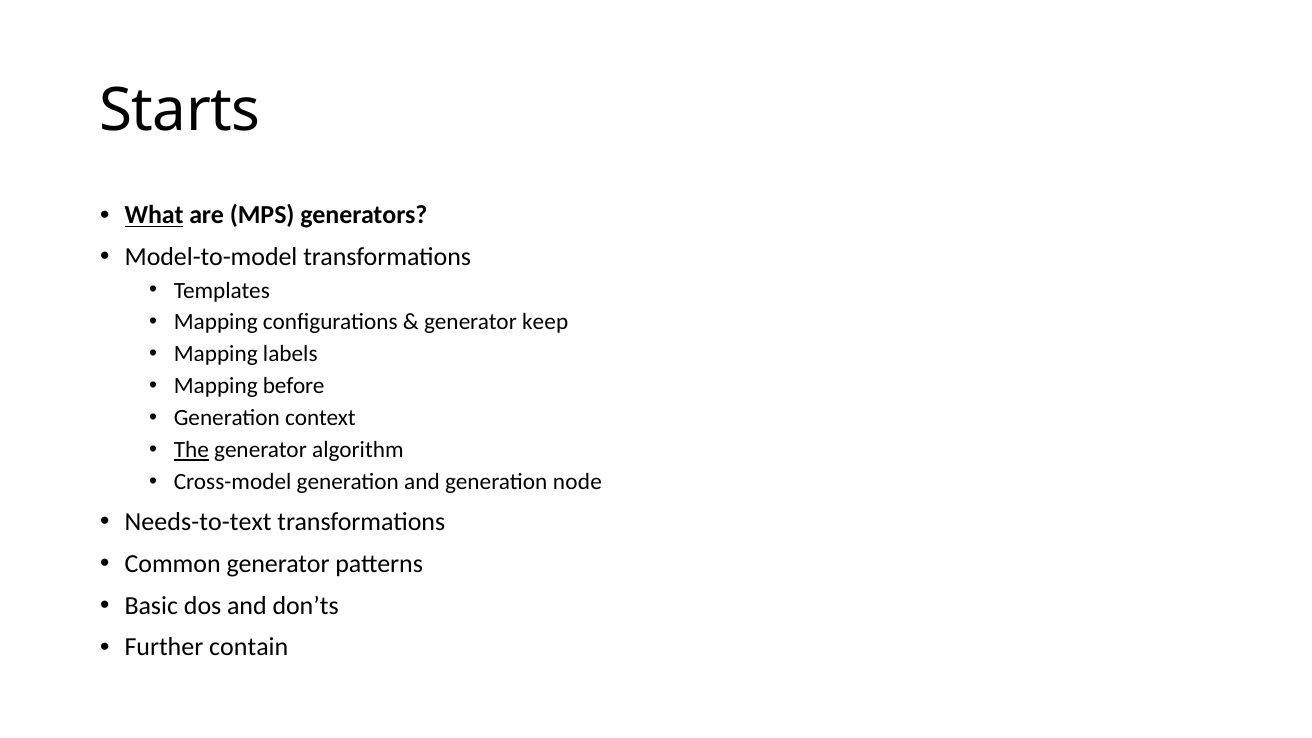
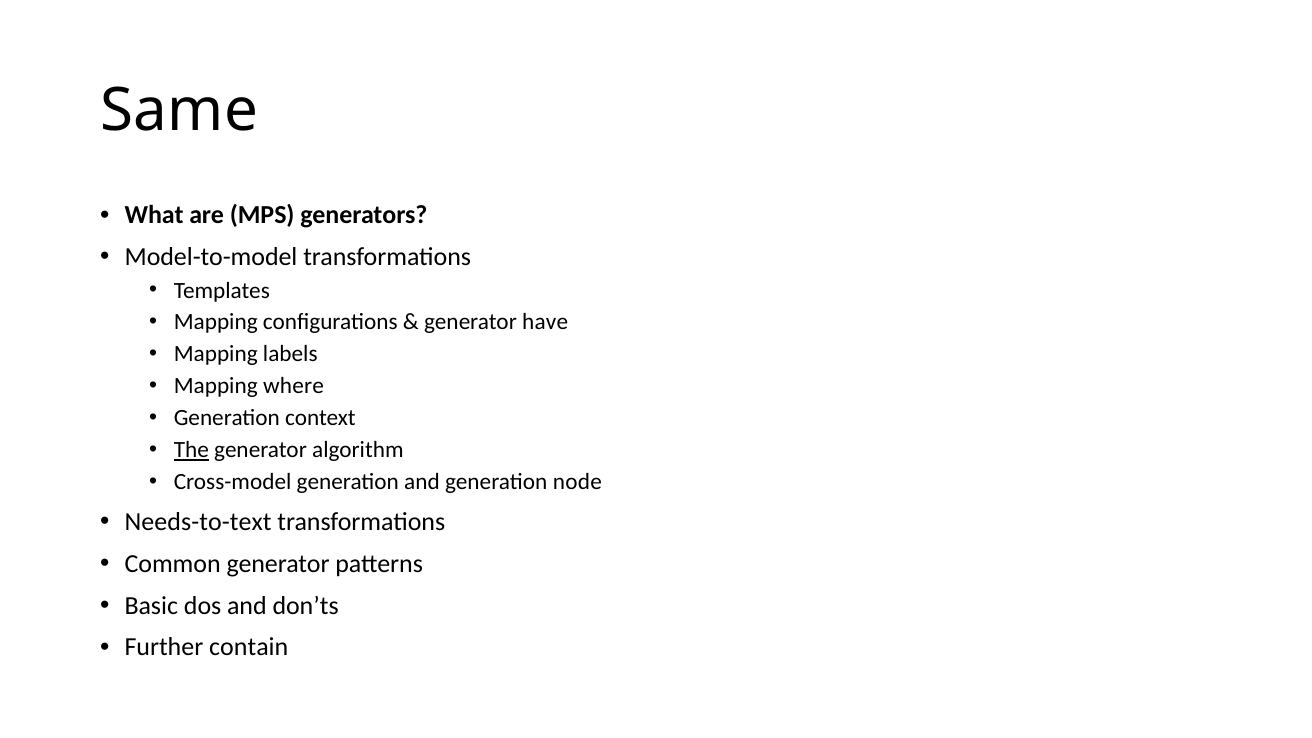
Starts: Starts -> Same
What underline: present -> none
keep: keep -> have
before: before -> where
